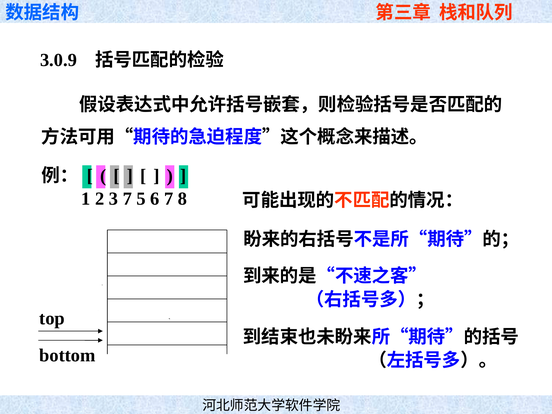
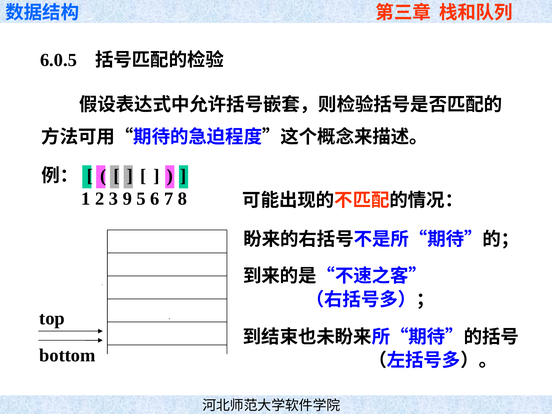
3.0.9: 3.0.9 -> 6.0.5
3 7: 7 -> 9
